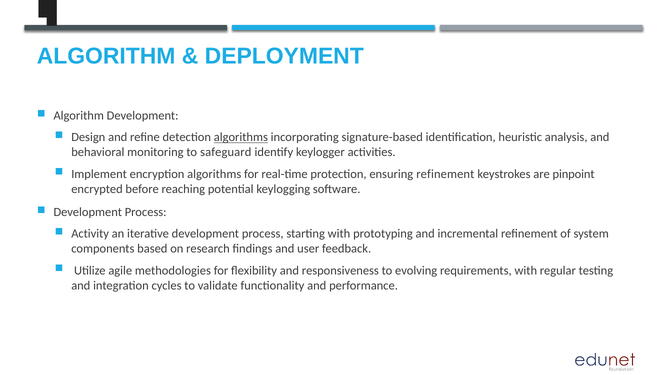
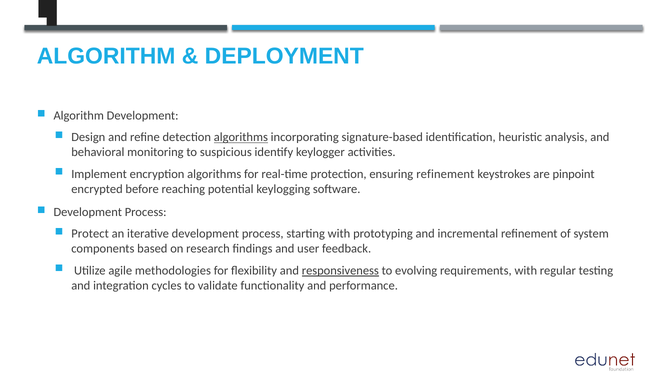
safeguard: safeguard -> suspicious
Activity: Activity -> Protect
responsiveness underline: none -> present
